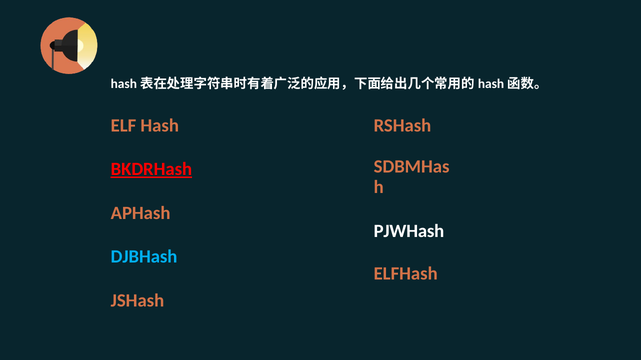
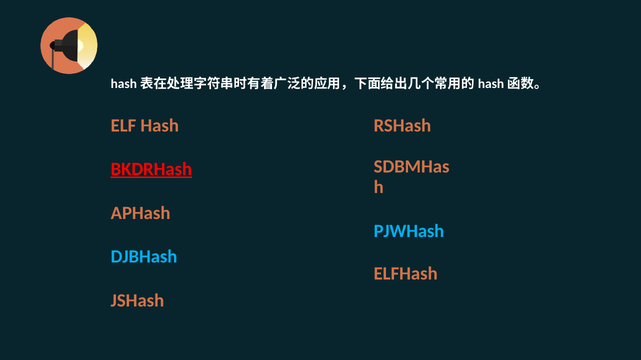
PJWHash colour: white -> light blue
